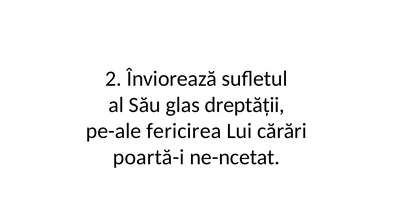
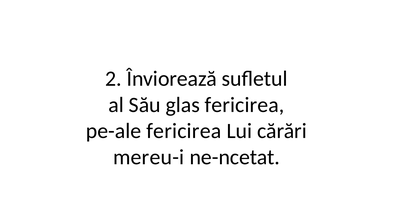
glas dreptății: dreptății -> fericirea
poartă-i: poartă-i -> mereu-i
